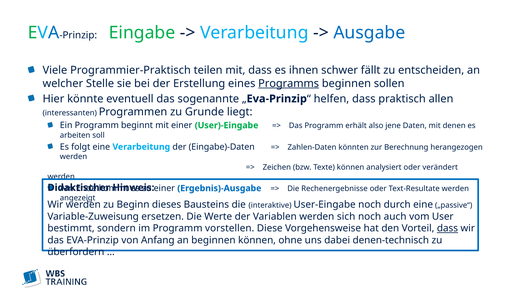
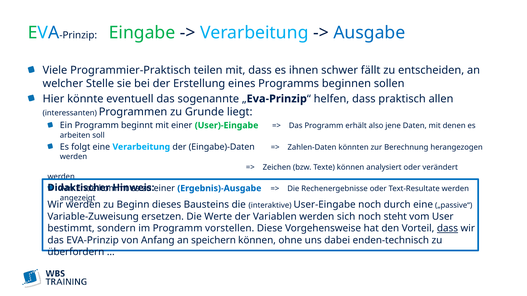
Programms underline: present -> none
auch: auch -> steht
an beginnen: beginnen -> speichern
denen-technisch: denen-technisch -> enden-technisch
